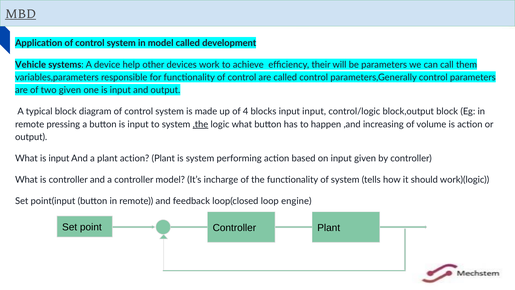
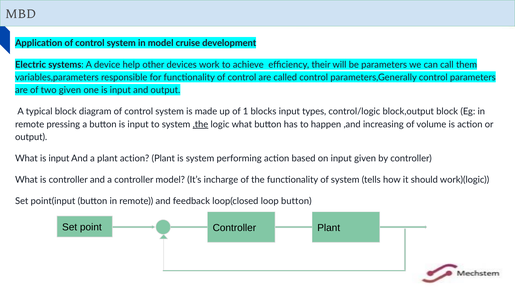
MBD underline: present -> none
model called: called -> cruise
Vehicle: Vehicle -> Electric
4: 4 -> 1
input input: input -> types
loop engine: engine -> button
